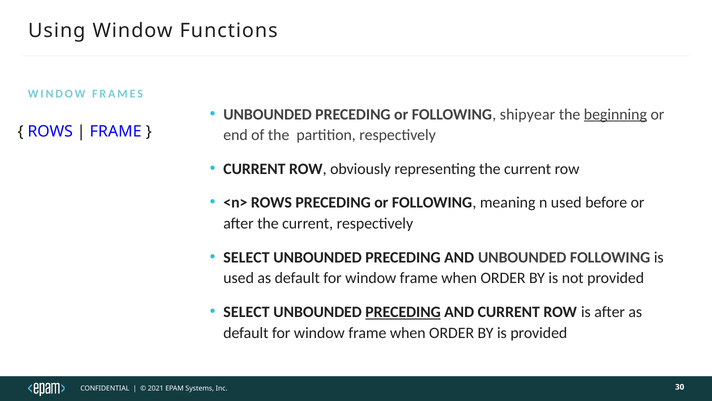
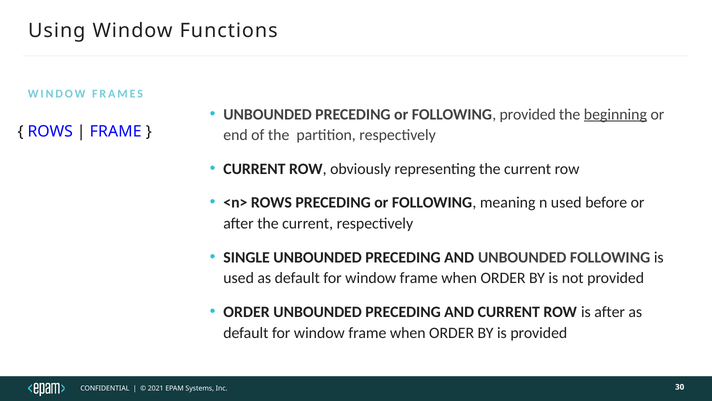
FOLLOWING shipyear: shipyear -> provided
SELECT at (247, 257): SELECT -> SINGLE
SELECT at (247, 312): SELECT -> ORDER
PRECEDING at (403, 312) underline: present -> none
